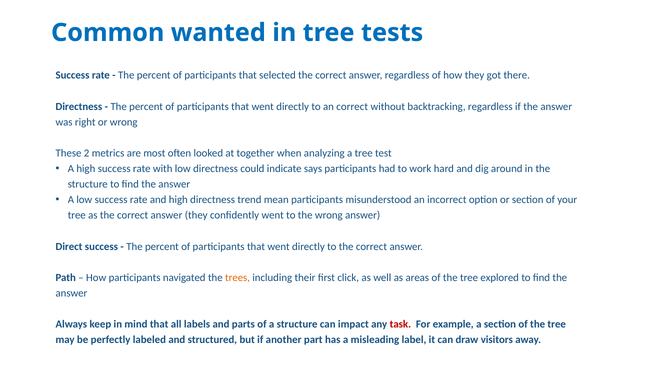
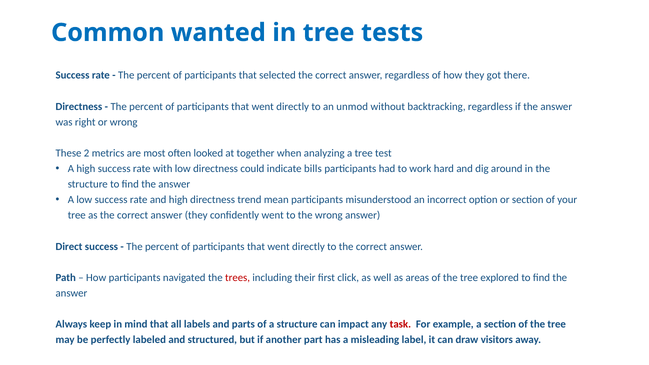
an correct: correct -> unmod
says: says -> bills
trees colour: orange -> red
